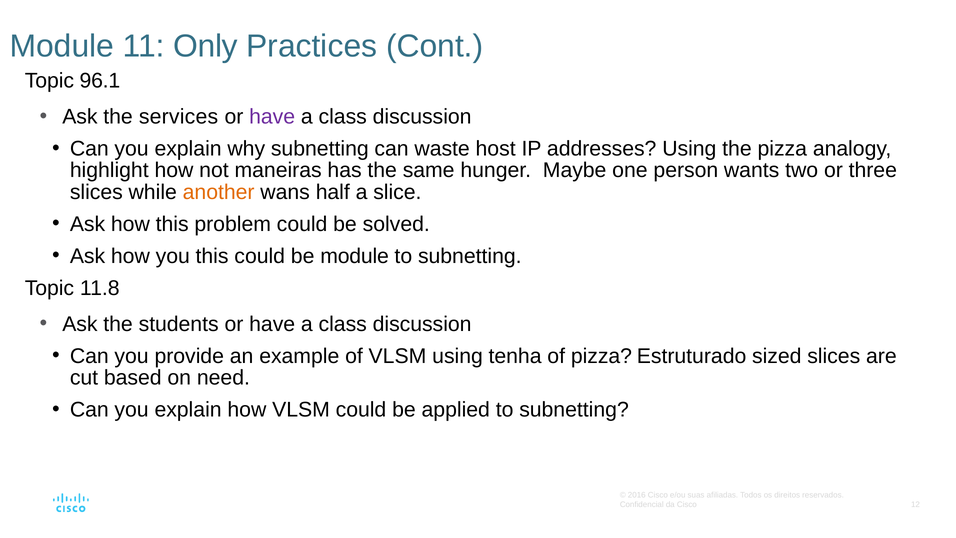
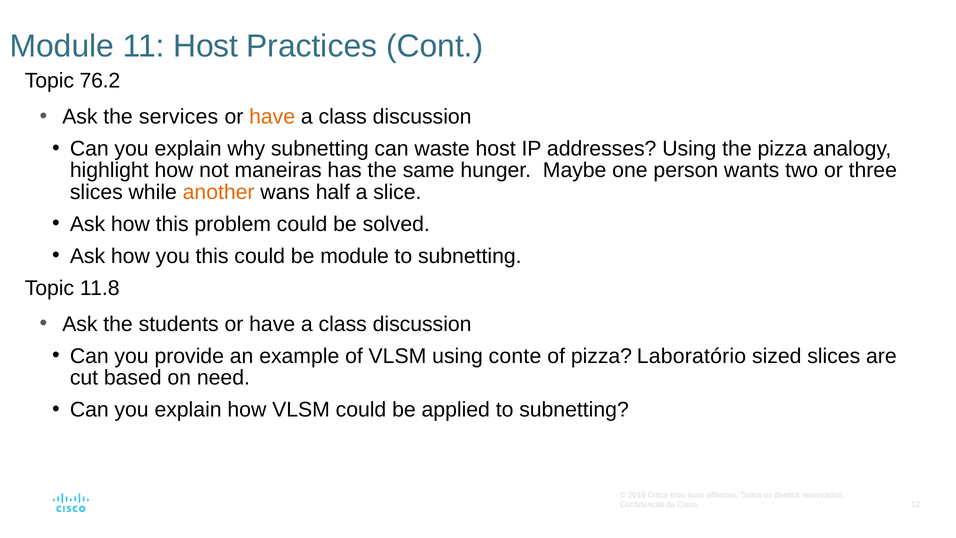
11 Only: Only -> Host
96.1: 96.1 -> 76.2
have at (272, 117) colour: purple -> orange
tenha: tenha -> conte
Estruturado: Estruturado -> Laboratório
